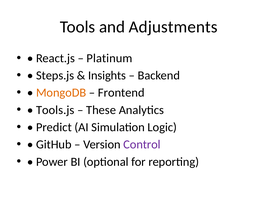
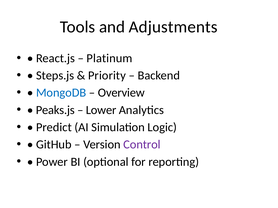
Insights: Insights -> Priority
MongoDB colour: orange -> blue
Frontend: Frontend -> Overview
Tools.js: Tools.js -> Peaks.js
These: These -> Lower
